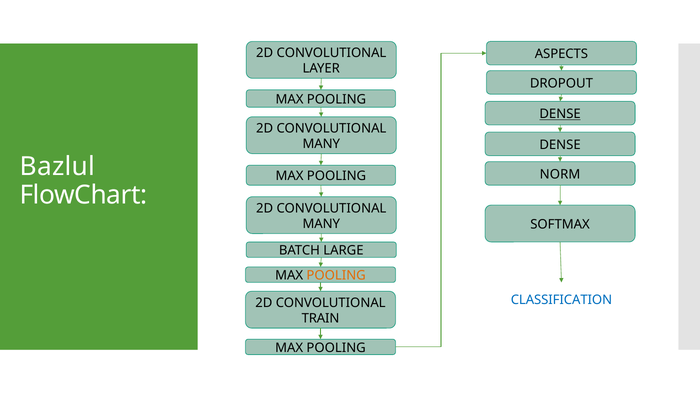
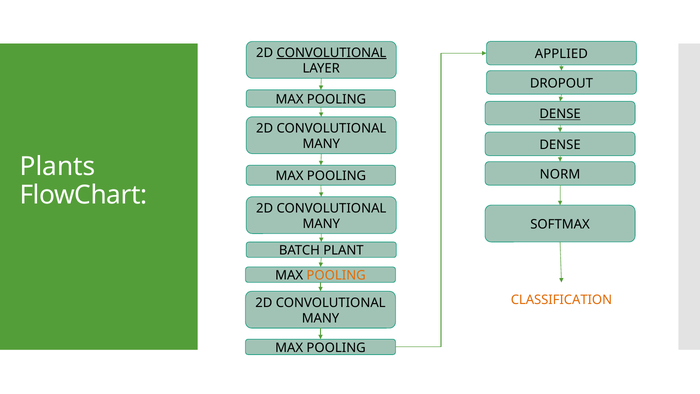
CONVOLUTIONAL at (331, 53) underline: none -> present
ASPECTS: ASPECTS -> APPLIED
Bazlul: Bazlul -> Plants
LARGE: LARGE -> PLANT
CLASSIFICATION colour: blue -> orange
TRAIN at (321, 318): TRAIN -> MANY
